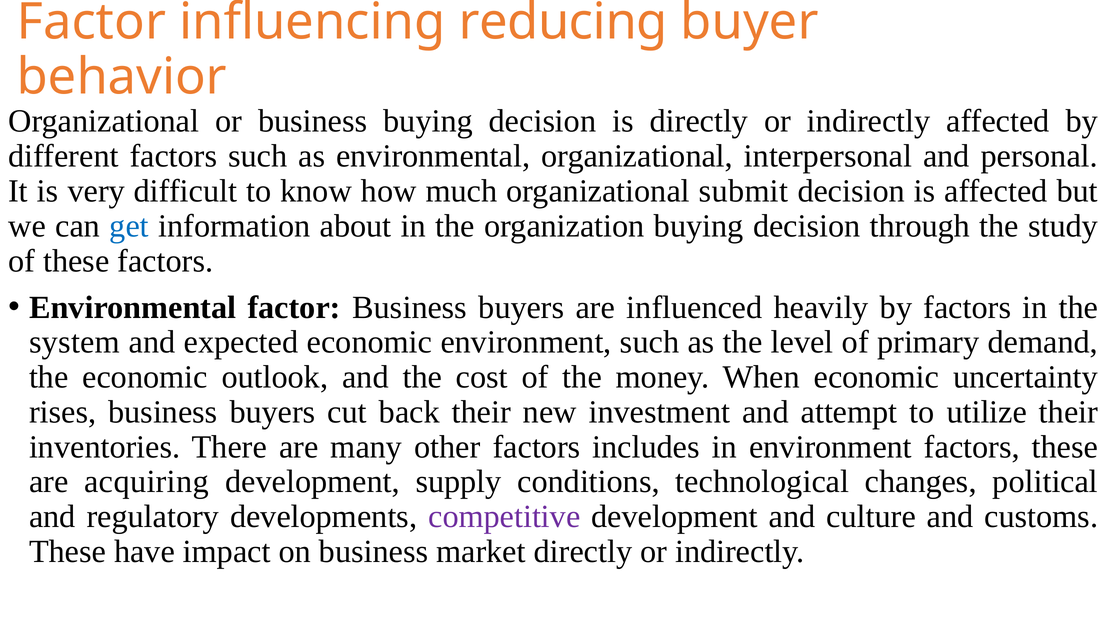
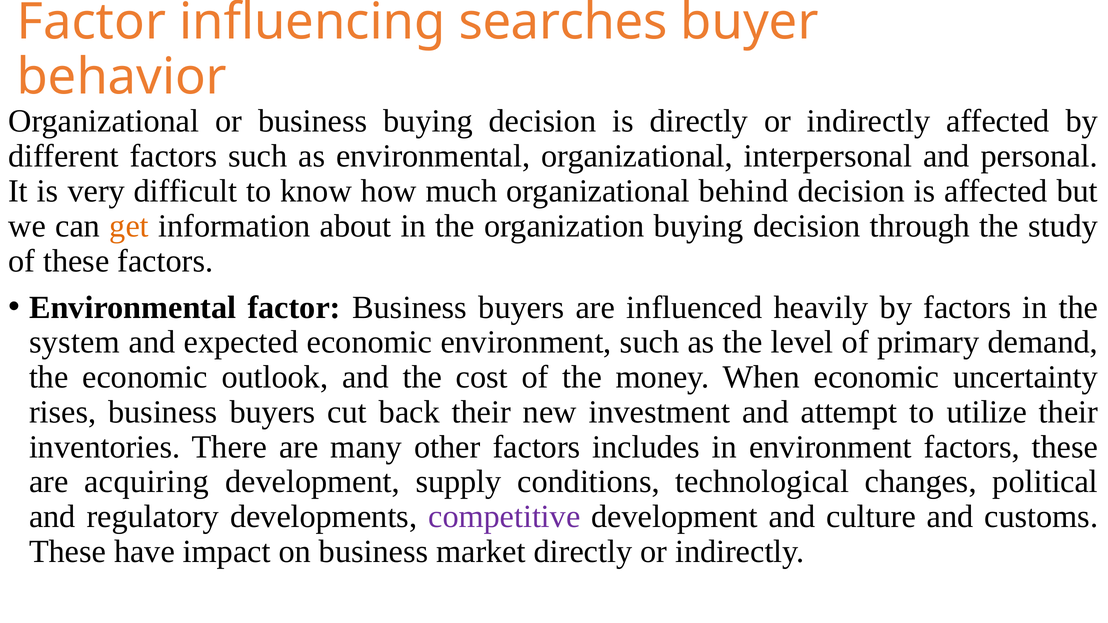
reducing: reducing -> searches
submit: submit -> behind
get colour: blue -> orange
